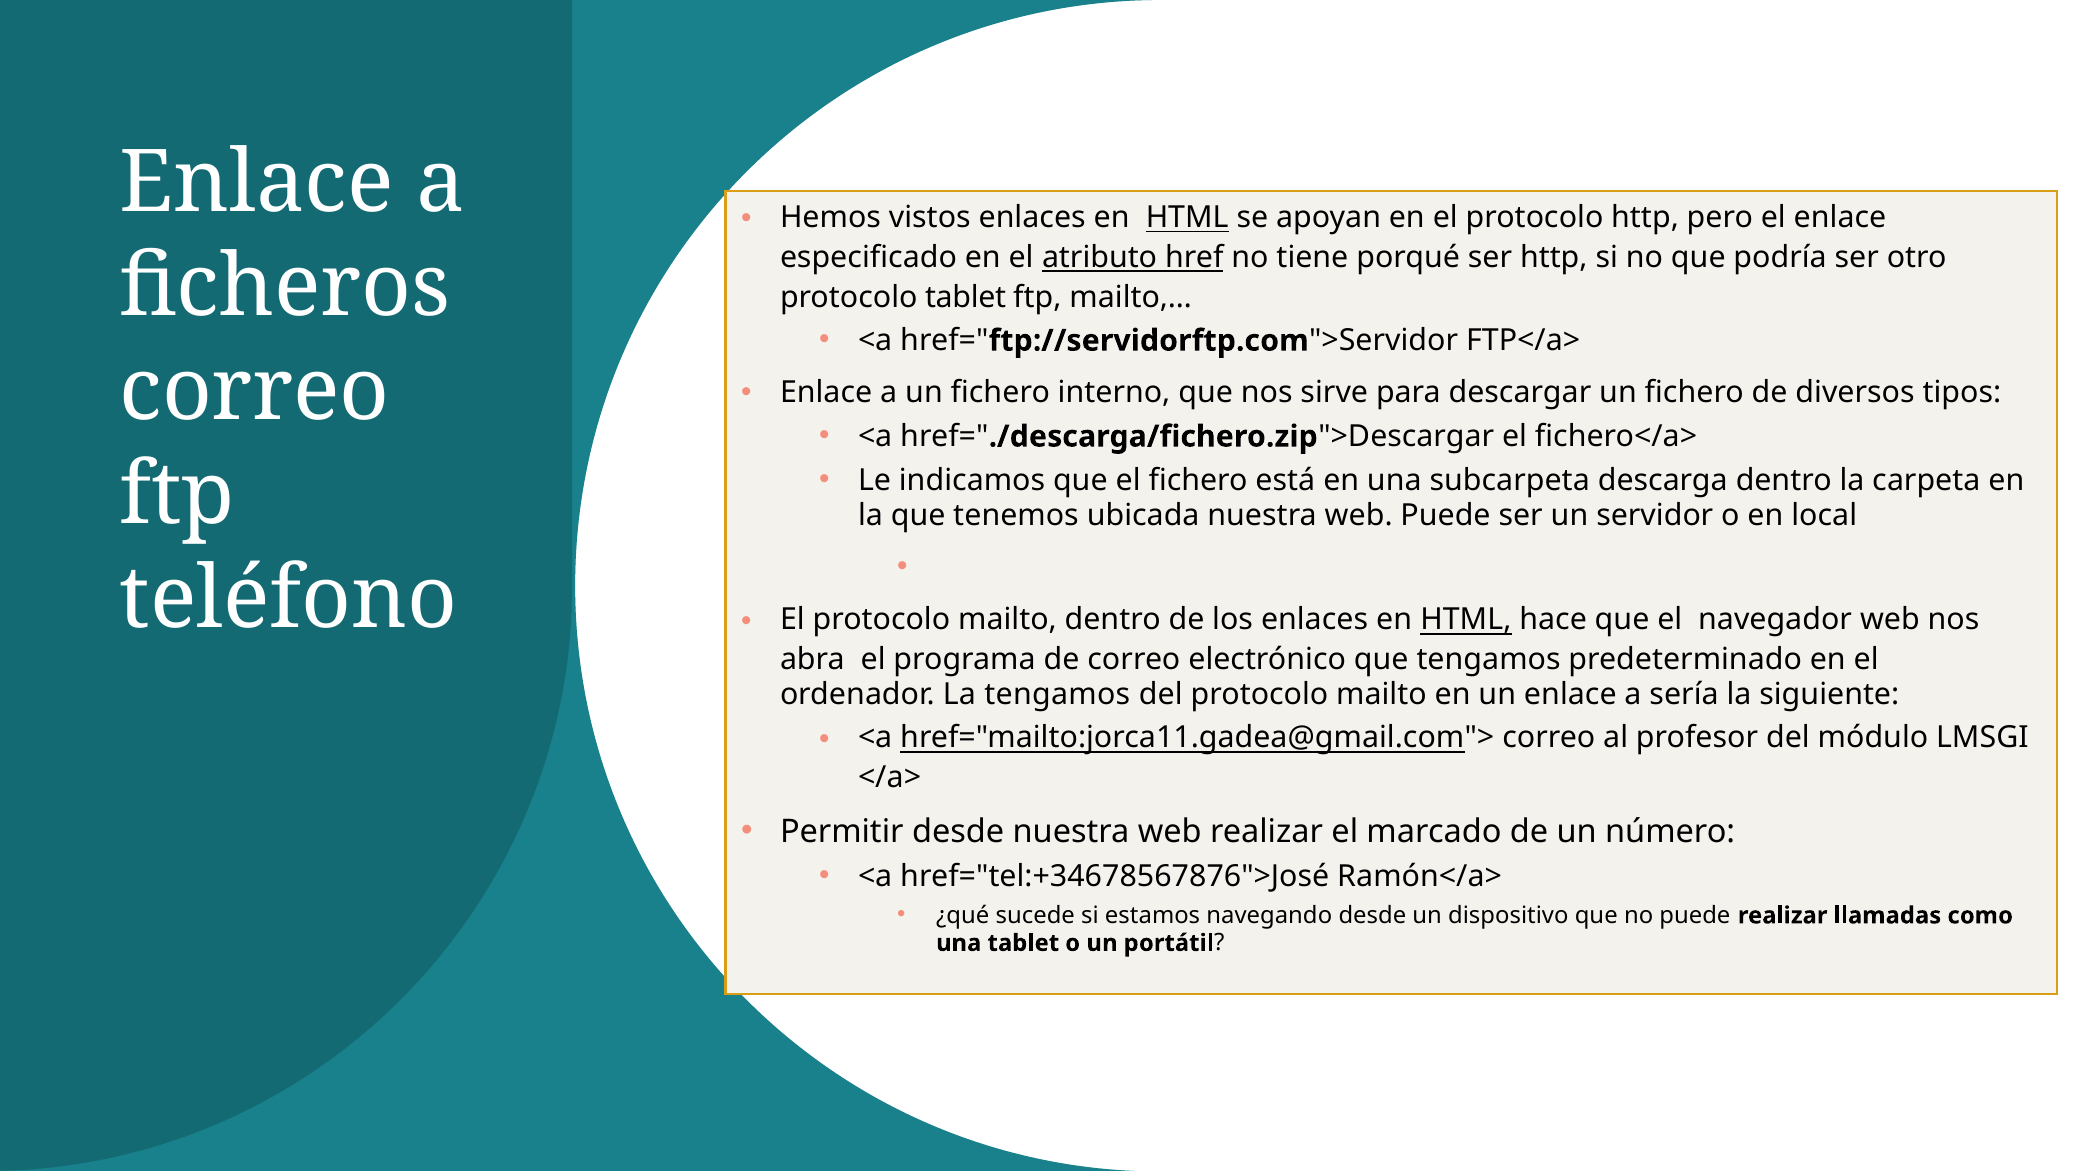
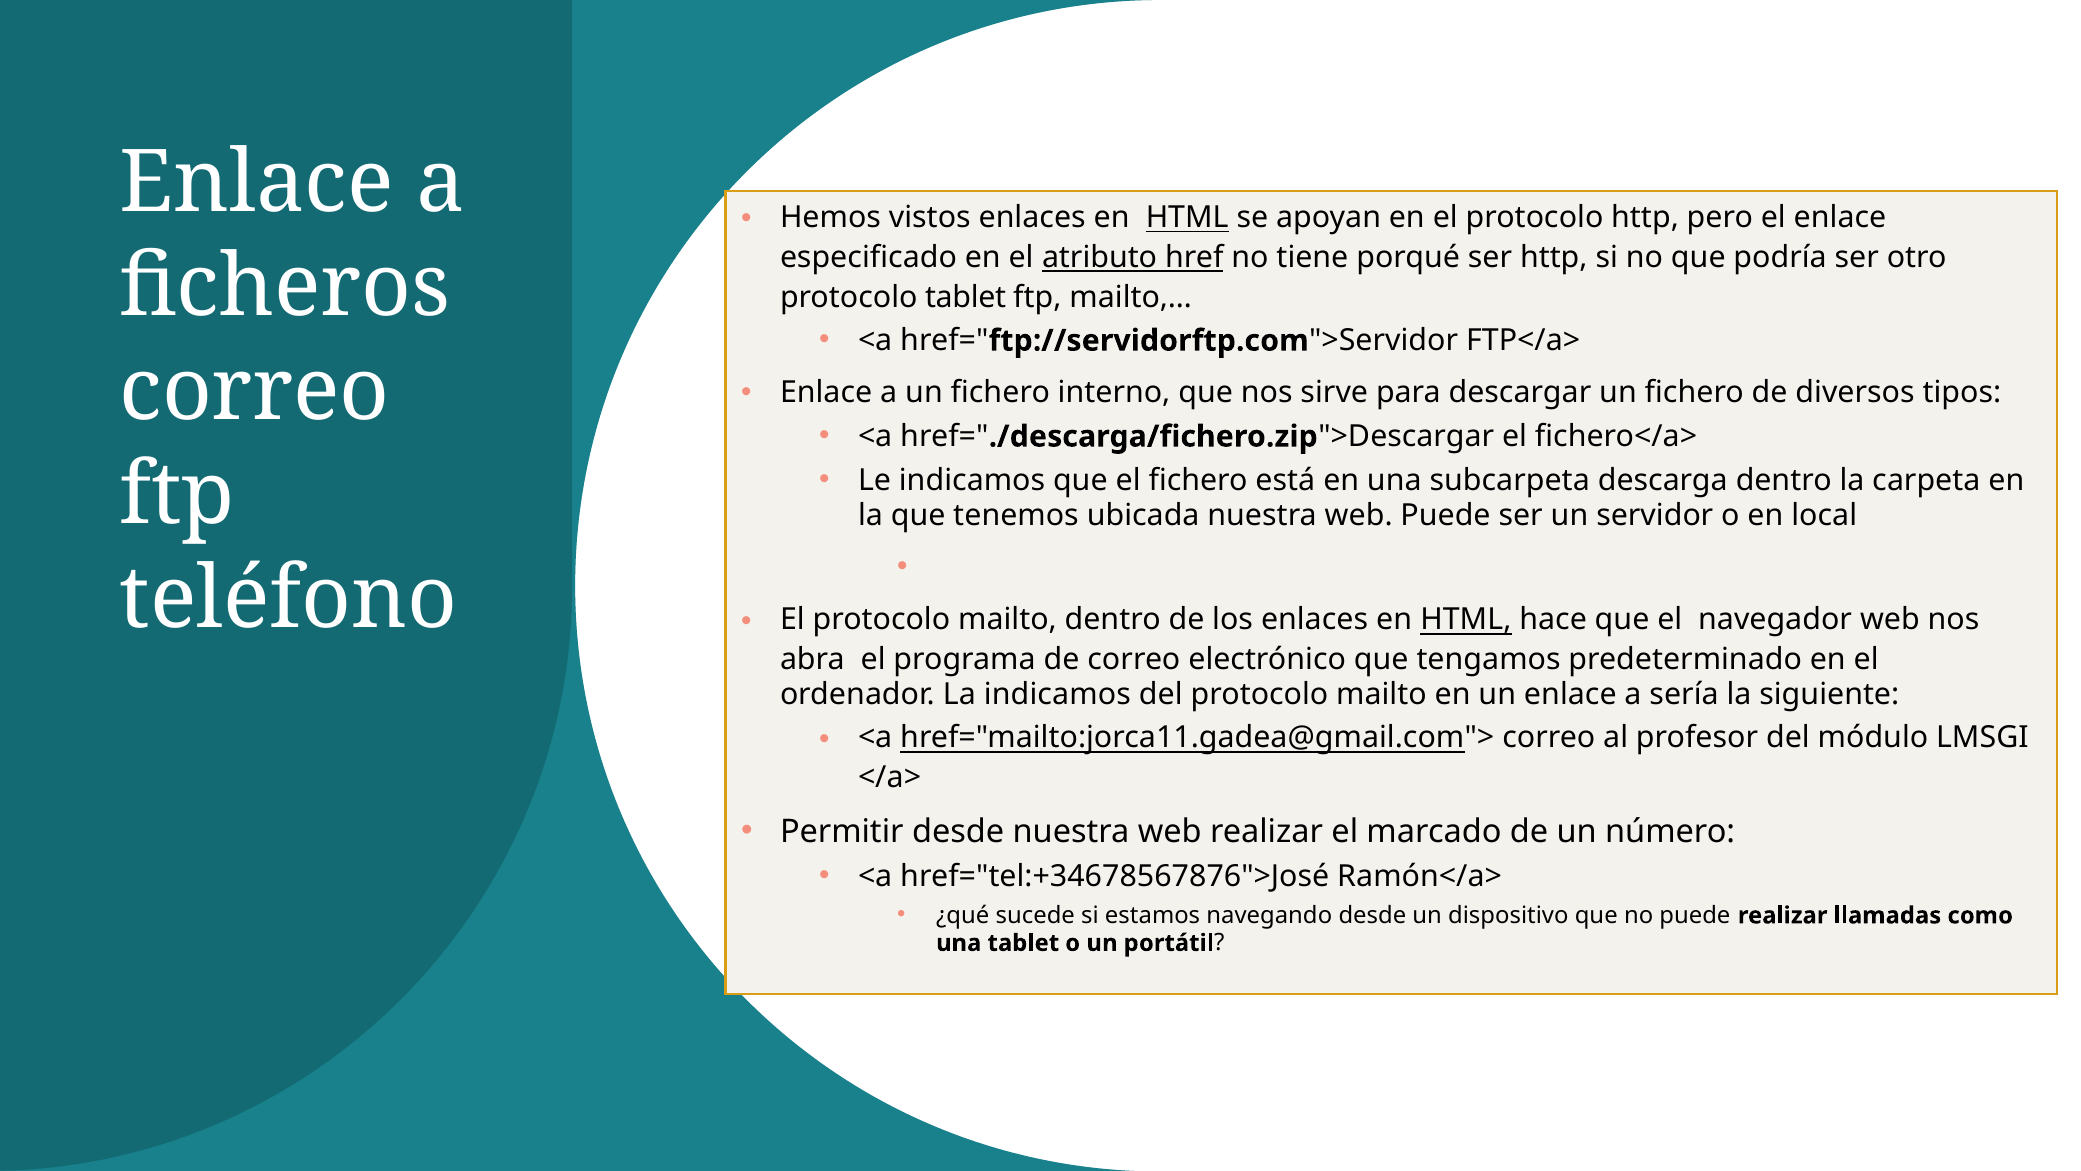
La tengamos: tengamos -> indicamos
